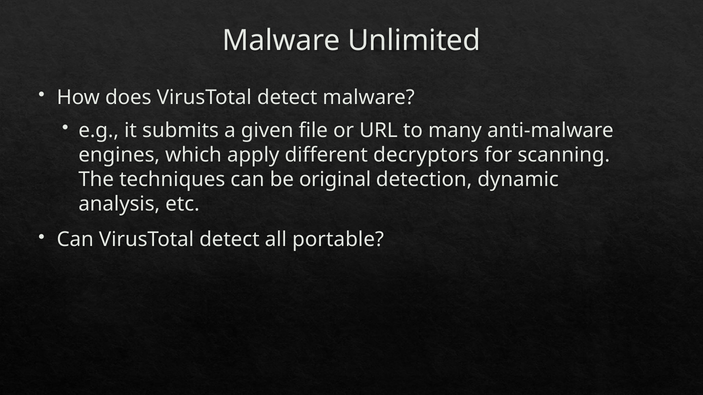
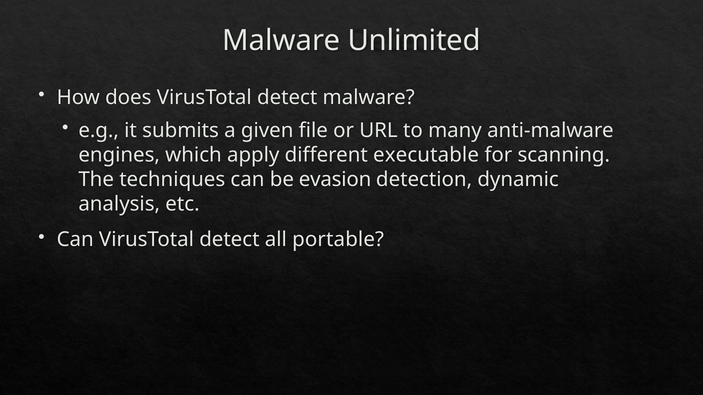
decryptors: decryptors -> executable
original: original -> evasion
